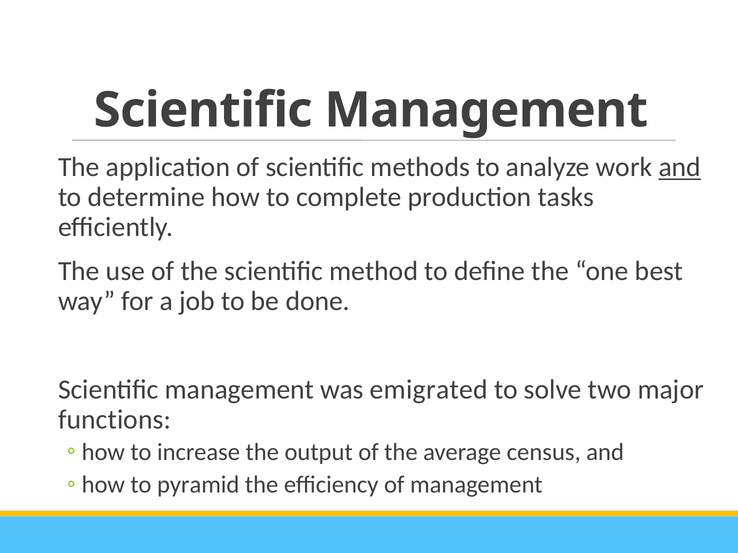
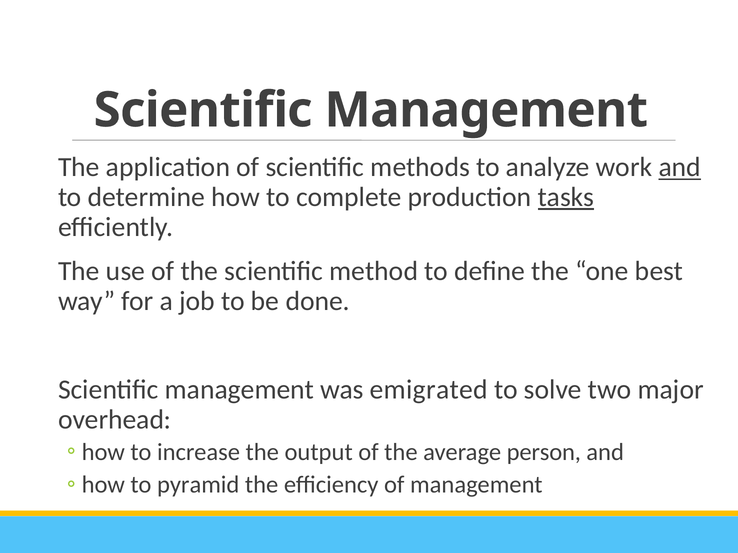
tasks underline: none -> present
functions: functions -> overhead
census: census -> person
